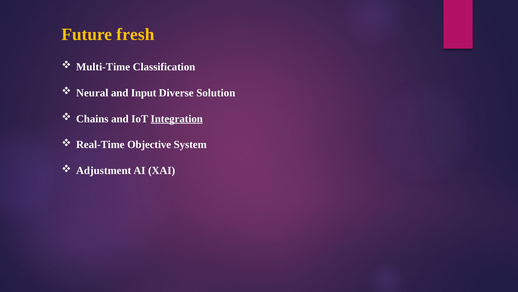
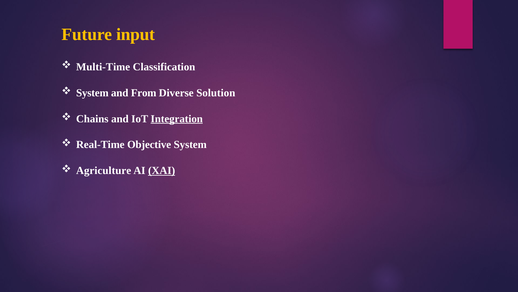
fresh: fresh -> input
Neural at (92, 93): Neural -> System
Input: Input -> From
Adjustment: Adjustment -> Agriculture
XAI underline: none -> present
